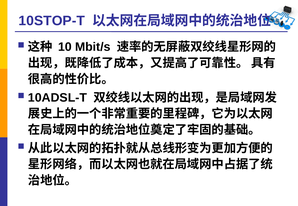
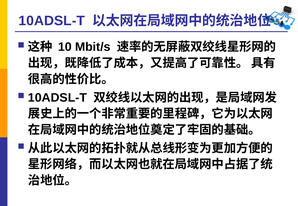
10STOP-T at (52, 21): 10STOP-T -> 10ADSL-T
